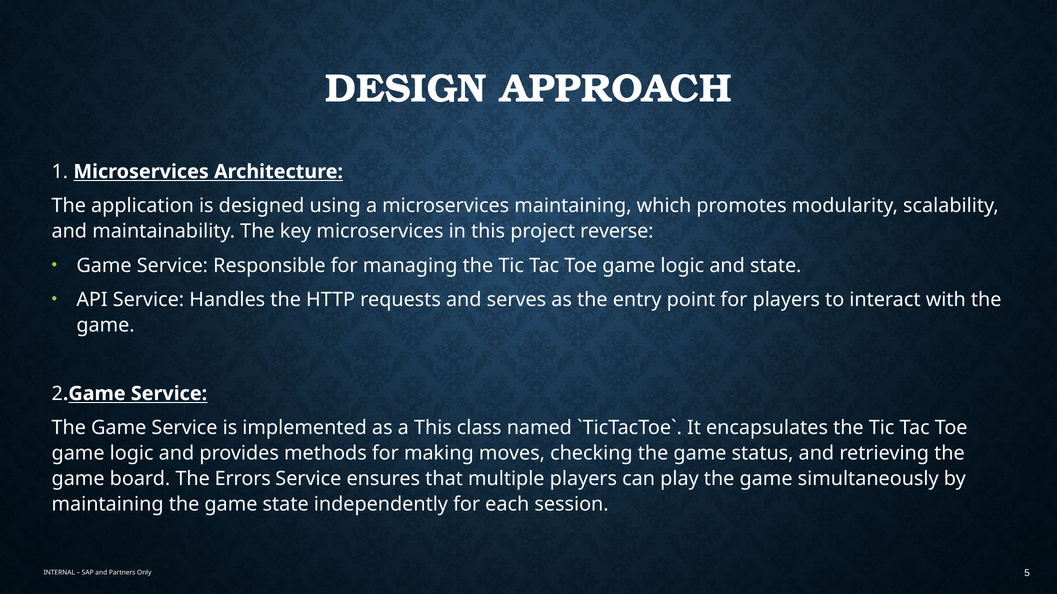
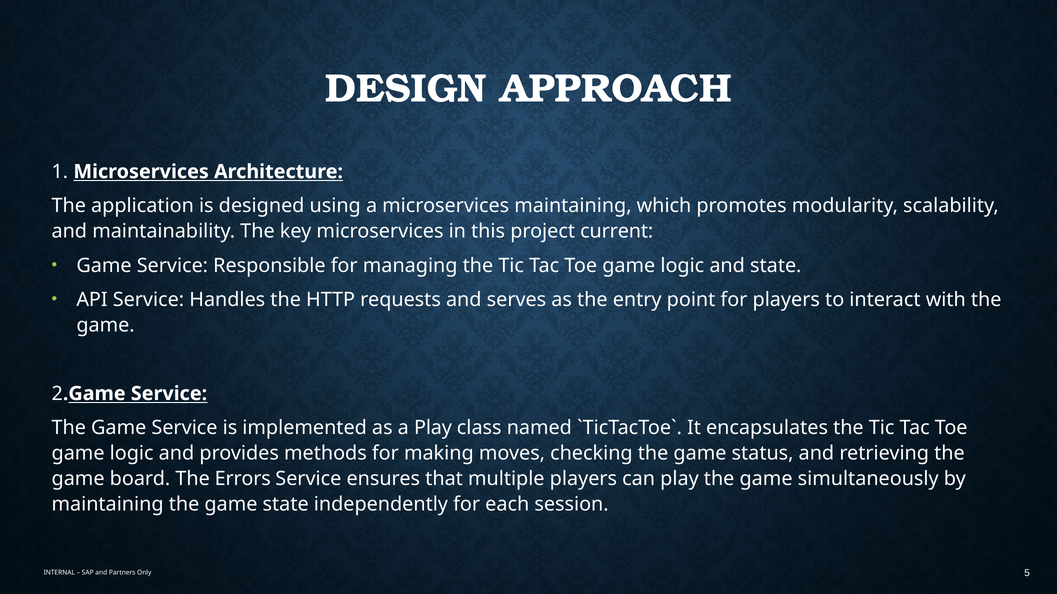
reverse: reverse -> current
a This: This -> Play
